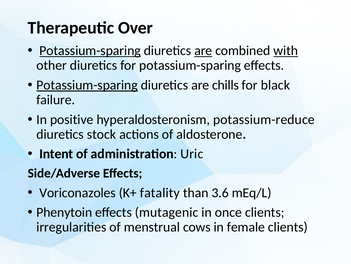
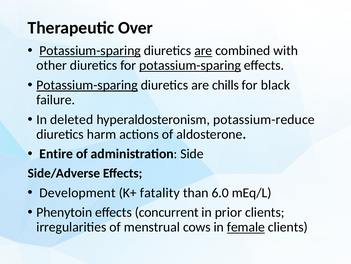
with underline: present -> none
potassium-sparing at (190, 65) underline: none -> present
positive: positive -> deleted
stock: stock -> harm
Intent: Intent -> Entire
Uric: Uric -> Side
Voriconazoles: Voriconazoles -> Development
3.6: 3.6 -> 6.0
mutagenic: mutagenic -> concurrent
once: once -> prior
female underline: none -> present
